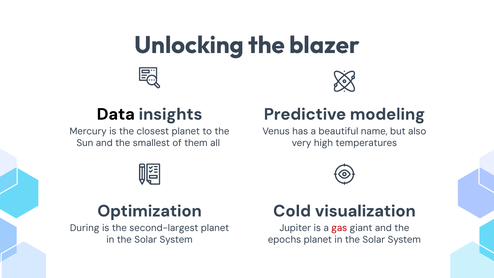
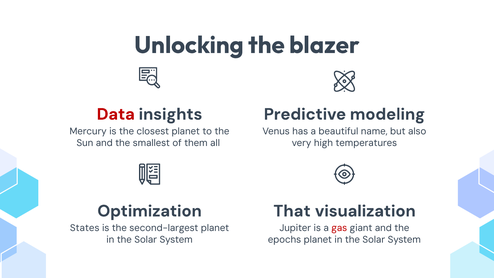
Data colour: black -> red
Cold: Cold -> That
During: During -> States
